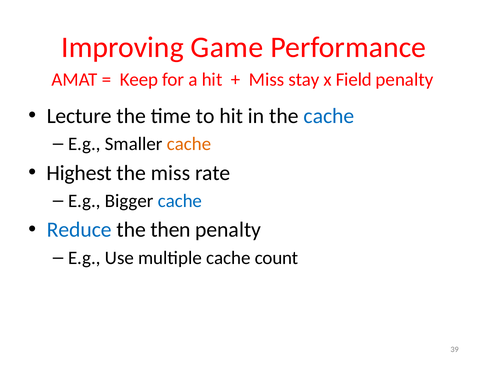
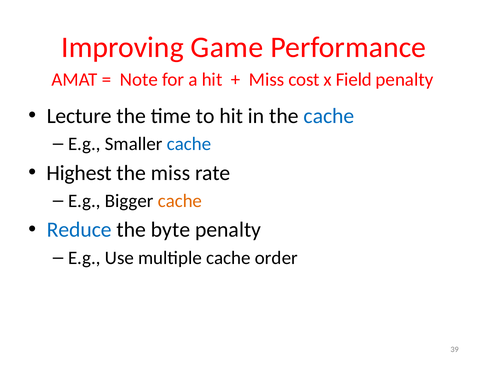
Keep: Keep -> Note
stay: stay -> cost
cache at (189, 144) colour: orange -> blue
cache at (180, 201) colour: blue -> orange
then: then -> byte
count: count -> order
